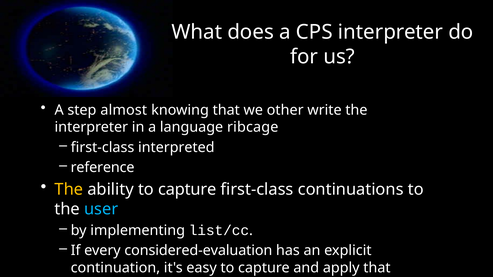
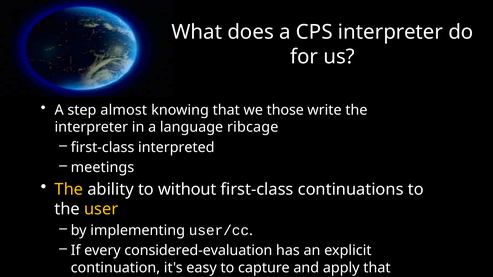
other: other -> those
reference: reference -> meetings
ability to capture: capture -> without
user colour: light blue -> yellow
list/cc: list/cc -> user/cc
